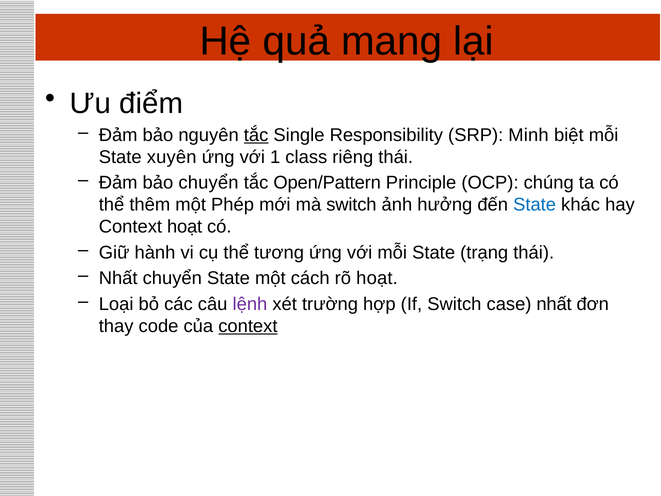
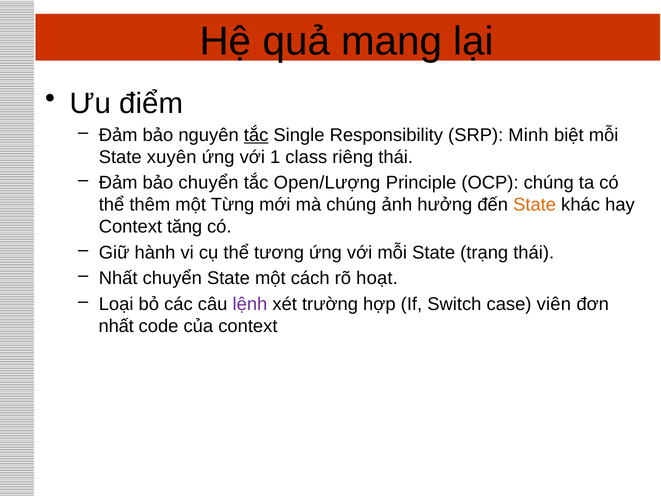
Open/Pattern: Open/Pattern -> Open/Lượng
Phép: Phép -> Từng
mà switch: switch -> chúng
State at (535, 205) colour: blue -> orange
Context hoạt: hoạt -> tăng
case nhất: nhất -> viên
thay at (116, 326): thay -> nhất
context at (248, 326) underline: present -> none
